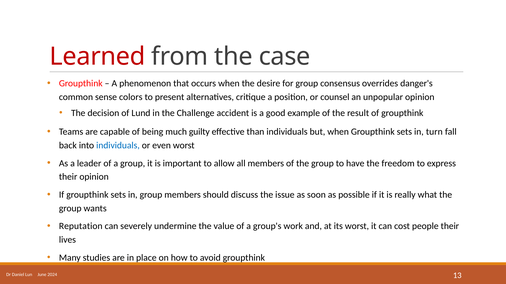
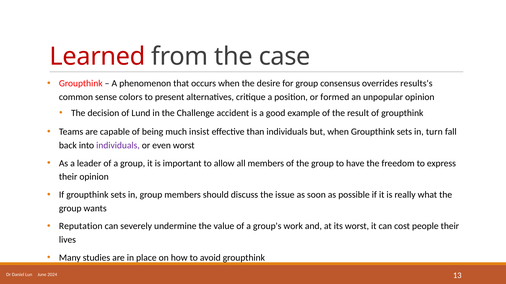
danger's: danger's -> results's
counsel: counsel -> formed
guilty: guilty -> insist
individuals at (118, 146) colour: blue -> purple
